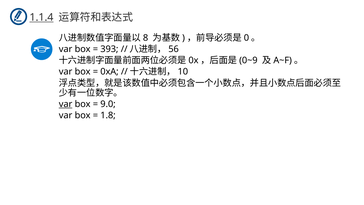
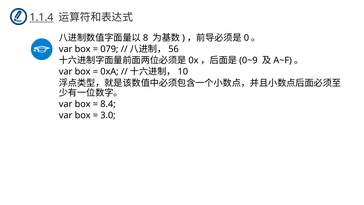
393: 393 -> 079
var at (66, 104) underline: present -> none
9.0: 9.0 -> 8.4
1.8: 1.8 -> 3.0
